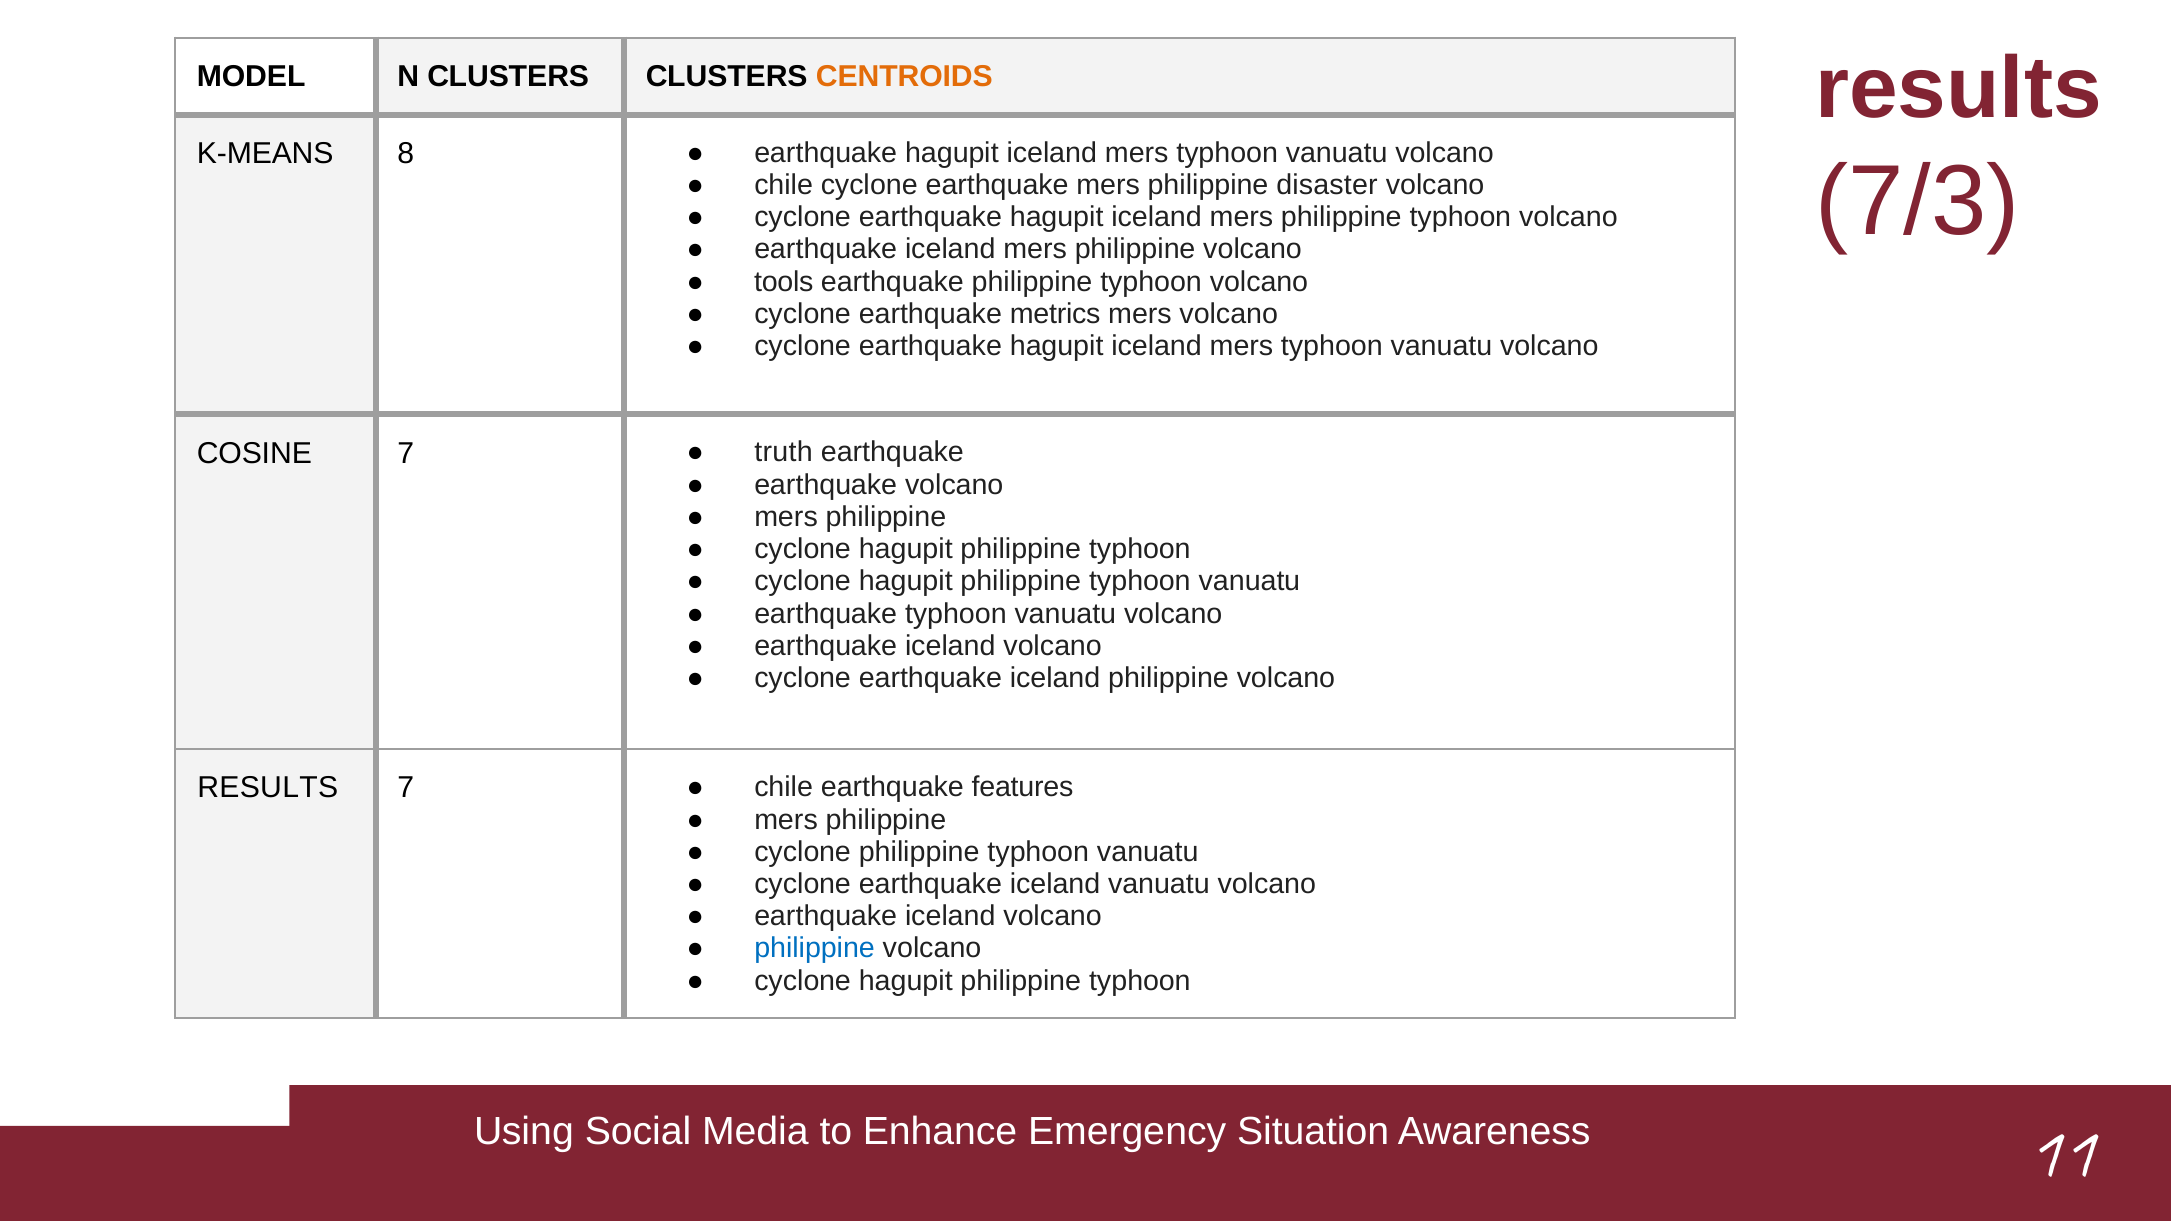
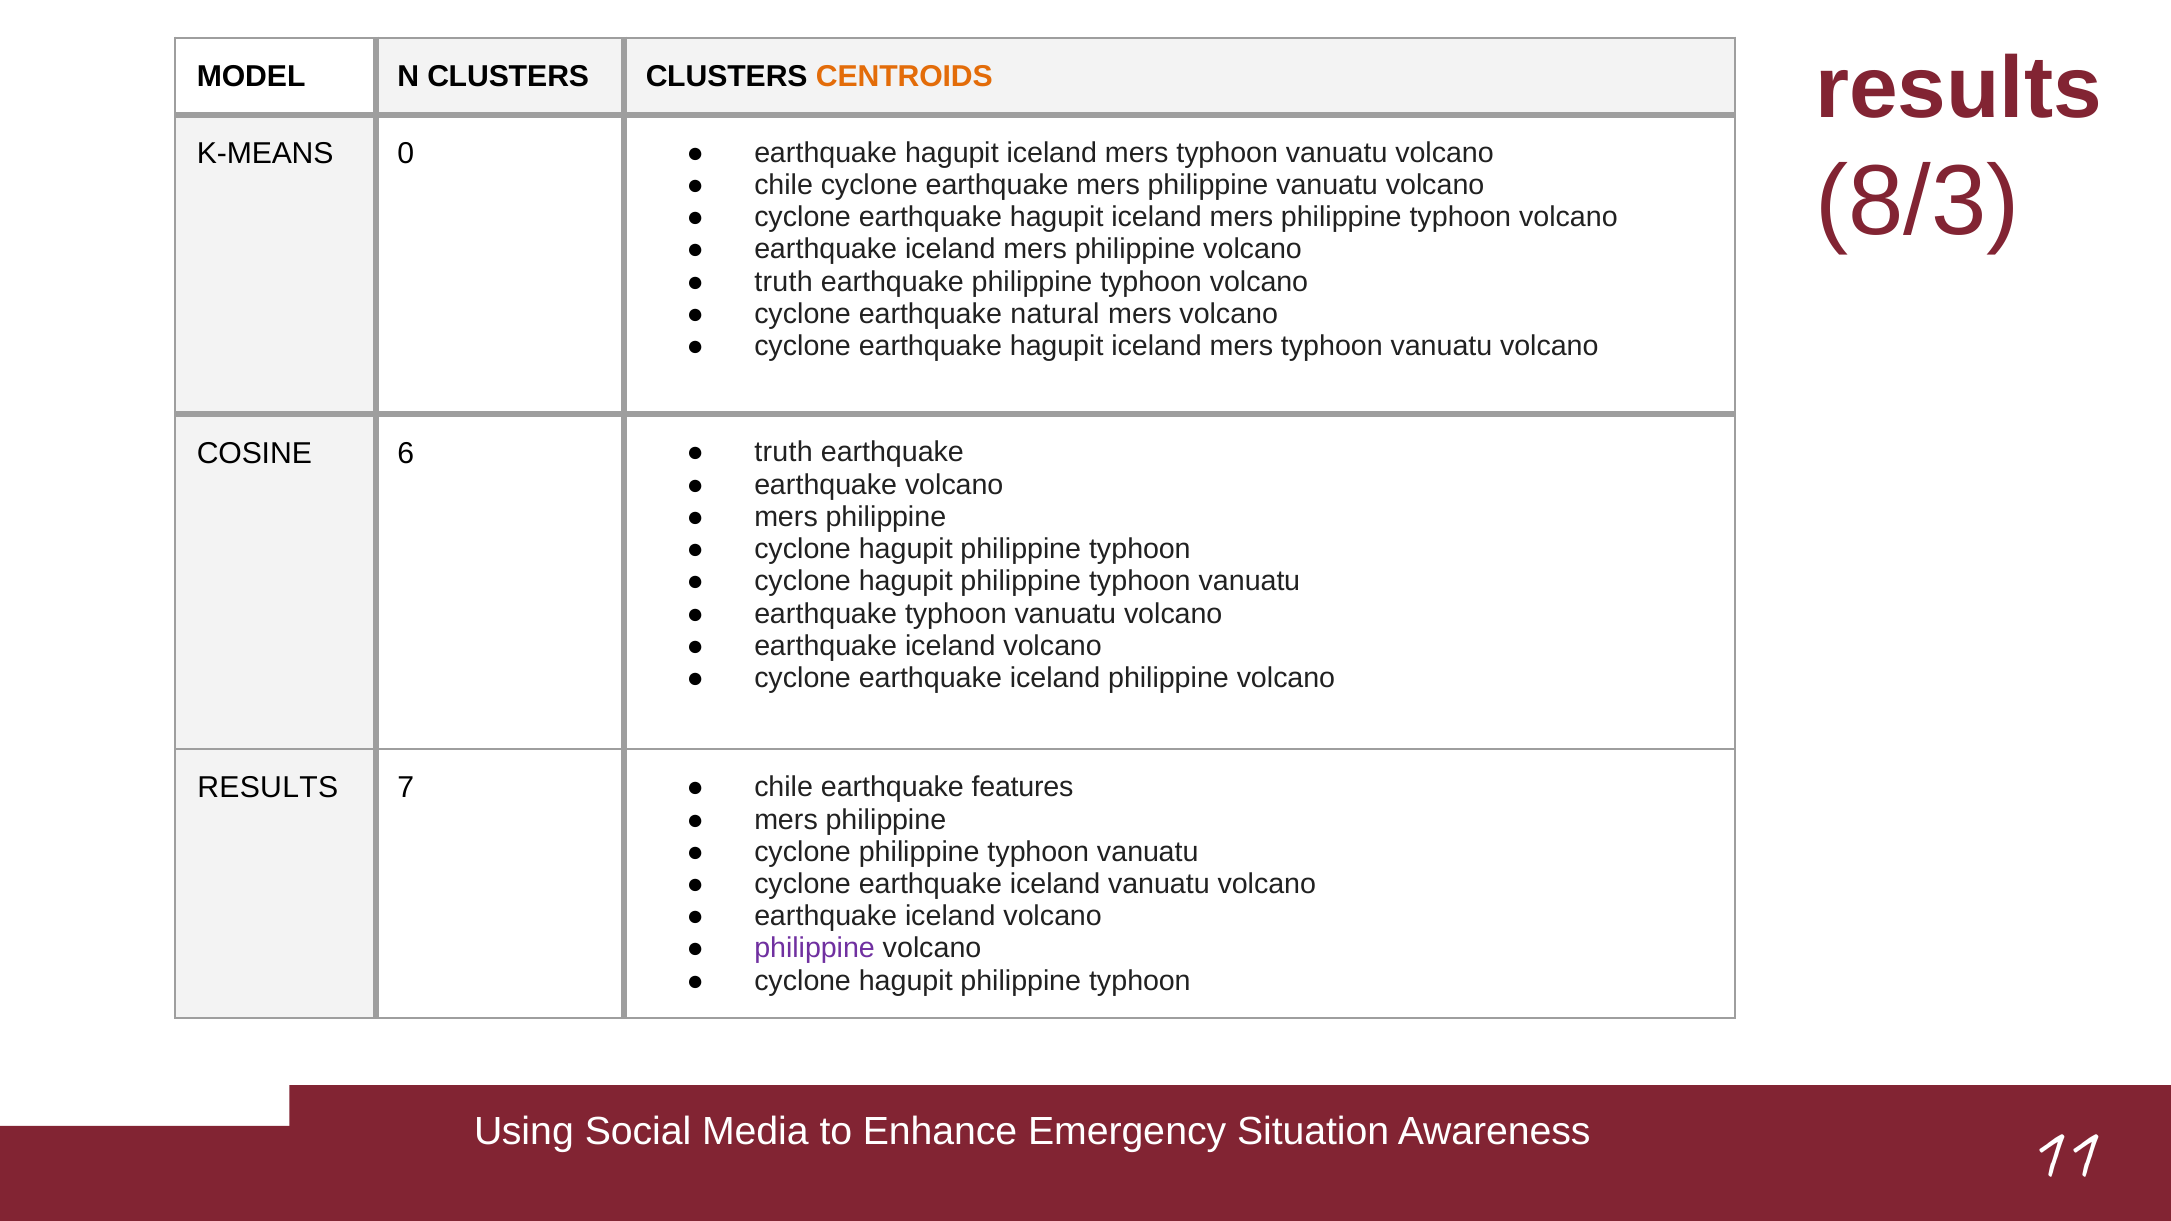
8: 8 -> 0
7/3: 7/3 -> 8/3
philippine disaster: disaster -> vanuatu
tools at (784, 282): tools -> truth
metrics: metrics -> natural
COSINE 7: 7 -> 6
philippine at (815, 949) colour: blue -> purple
